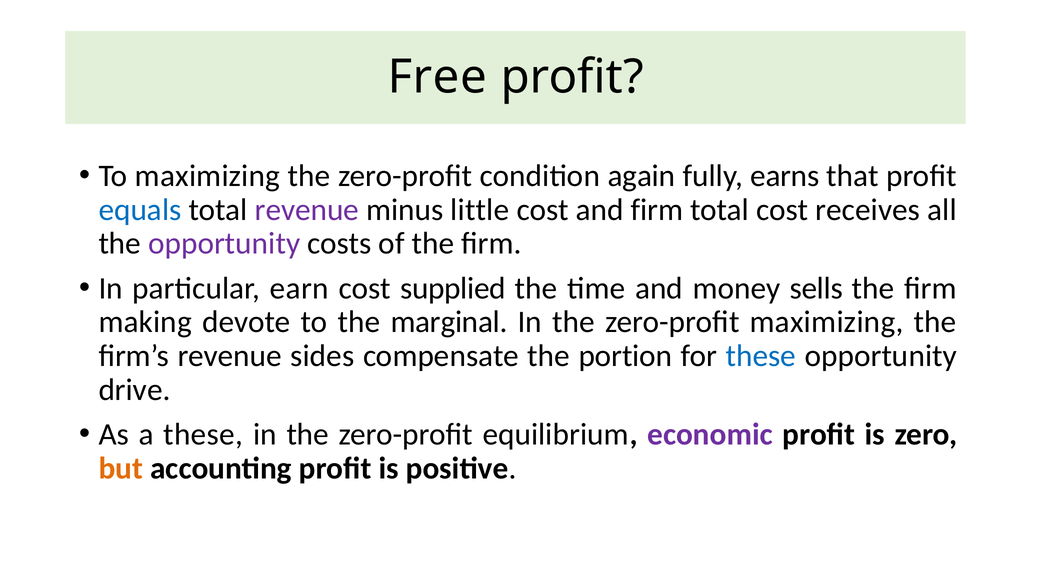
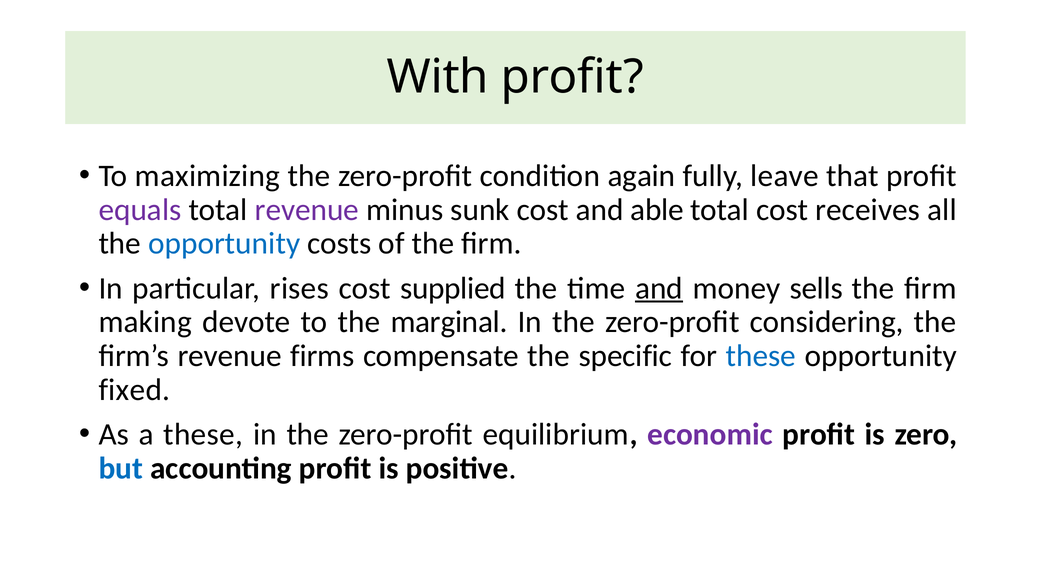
Free: Free -> With
earns: earns -> leave
equals colour: blue -> purple
little: little -> sunk
and firm: firm -> able
opportunity at (224, 244) colour: purple -> blue
earn: earn -> rises
and at (659, 288) underline: none -> present
zero-profit maximizing: maximizing -> considering
sides: sides -> firms
portion: portion -> specific
drive: drive -> fixed
but colour: orange -> blue
